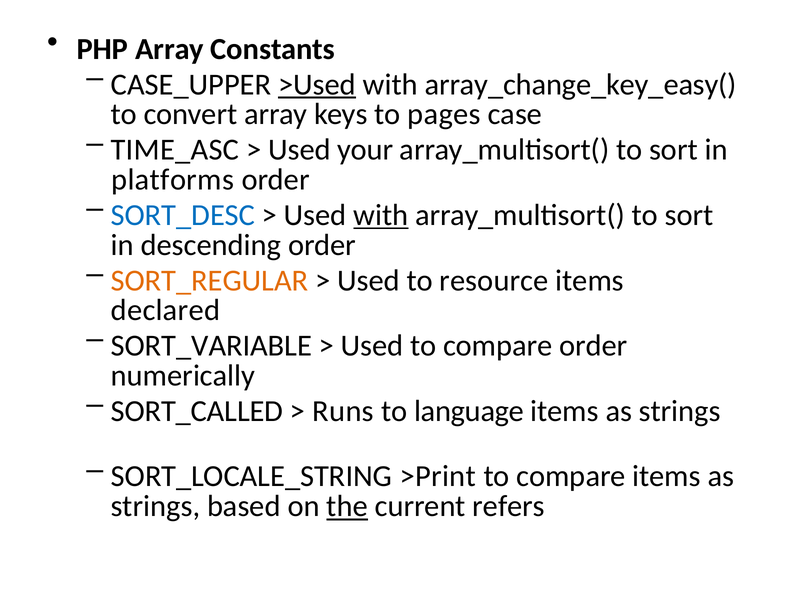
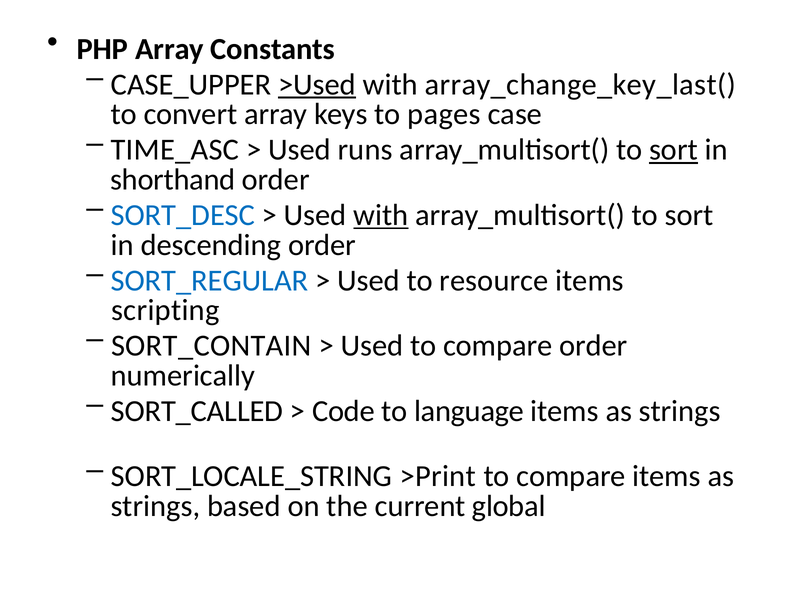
array_change_key_easy(: array_change_key_easy( -> array_change_key_last(
your: your -> runs
sort at (673, 150) underline: none -> present
platforms: platforms -> shorthand
SORT_REGULAR colour: orange -> blue
declared: declared -> scripting
SORT_VARIABLE: SORT_VARIABLE -> SORT_CONTAIN
Runs: Runs -> Code
the underline: present -> none
refers: refers -> global
